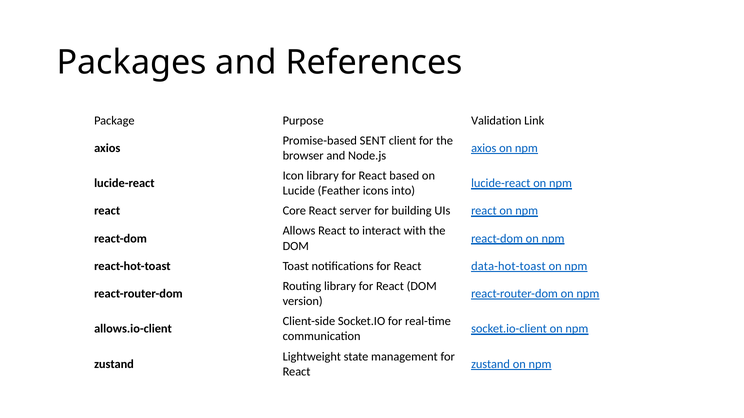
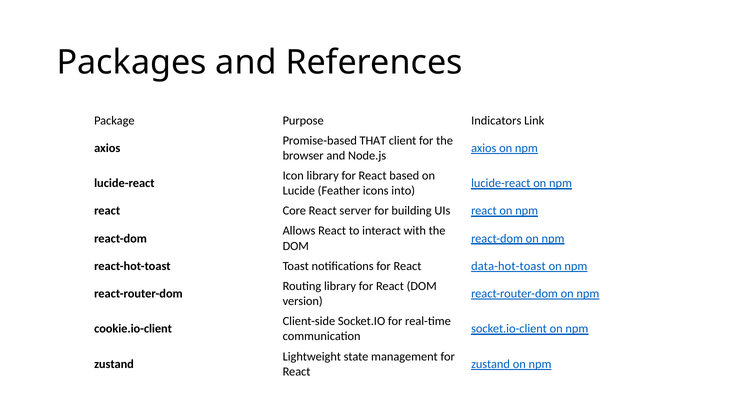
Validation: Validation -> Indicators
SENT: SENT -> THAT
allows.io-client: allows.io-client -> cookie.io-client
